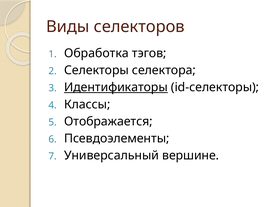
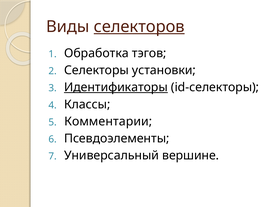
селекторов underline: none -> present
селектора: селектора -> установки
Отображается: Отображается -> Комментарии
